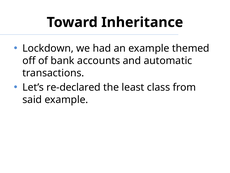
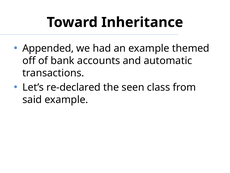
Lockdown: Lockdown -> Appended
least: least -> seen
